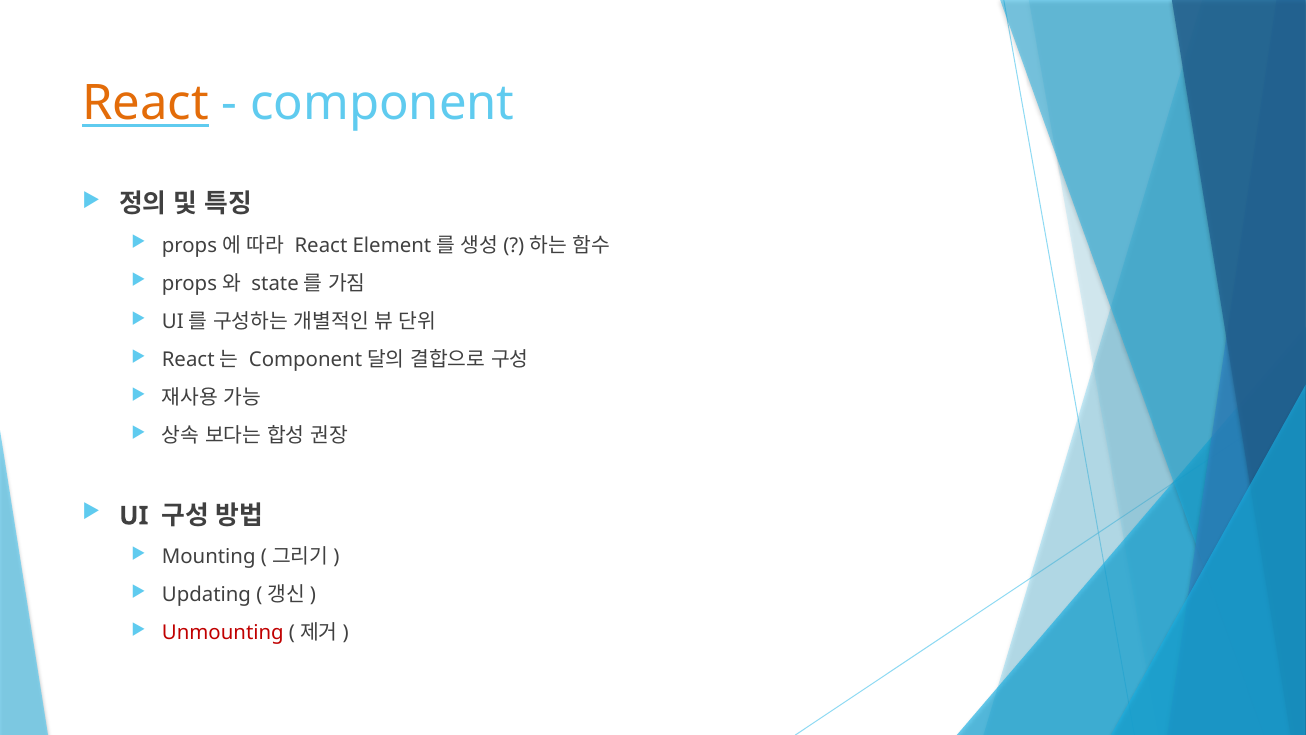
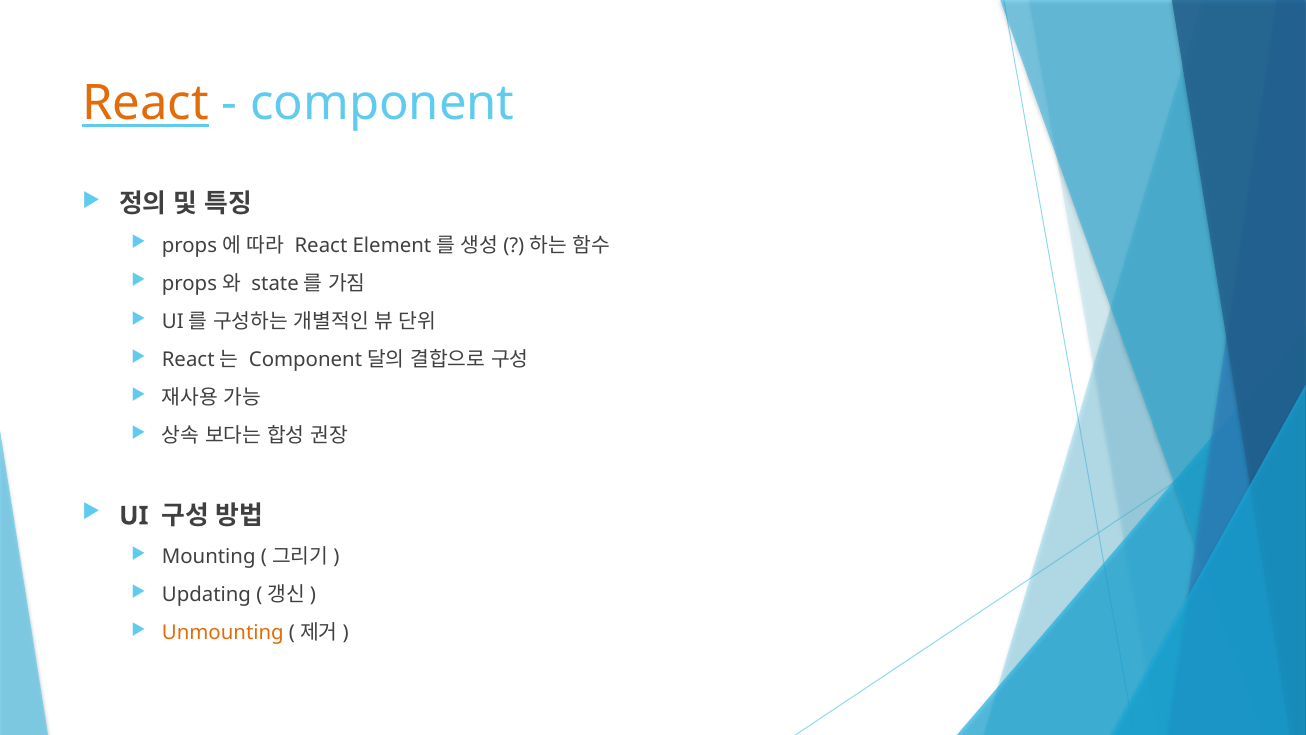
Unmounting colour: red -> orange
